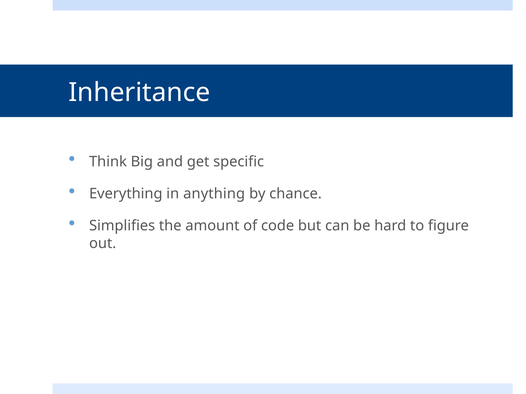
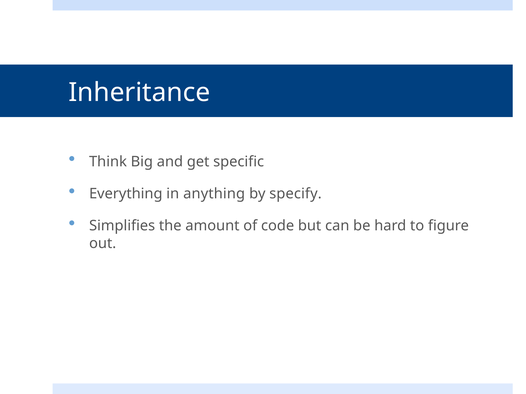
chance: chance -> specify
